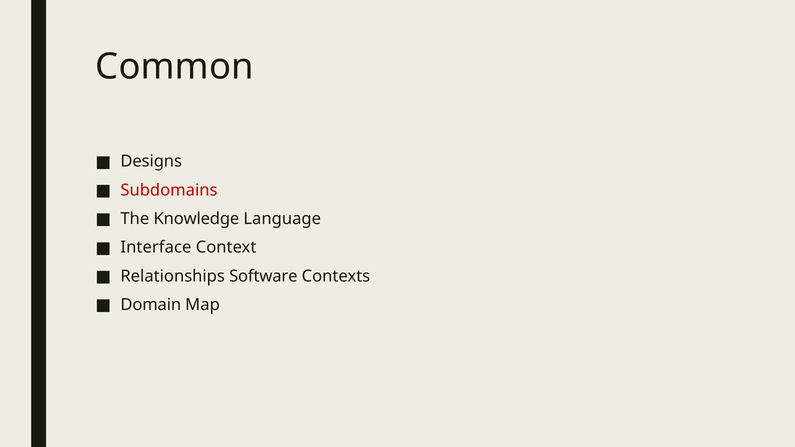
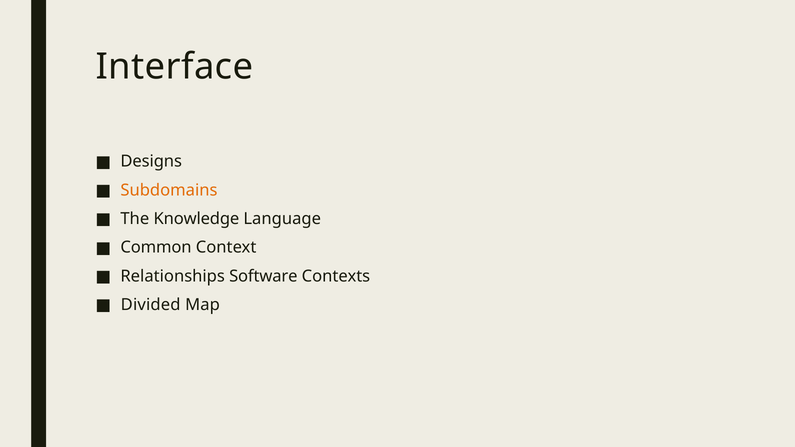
Common: Common -> Interface
Subdomains colour: red -> orange
Interface: Interface -> Common
Domain: Domain -> Divided
